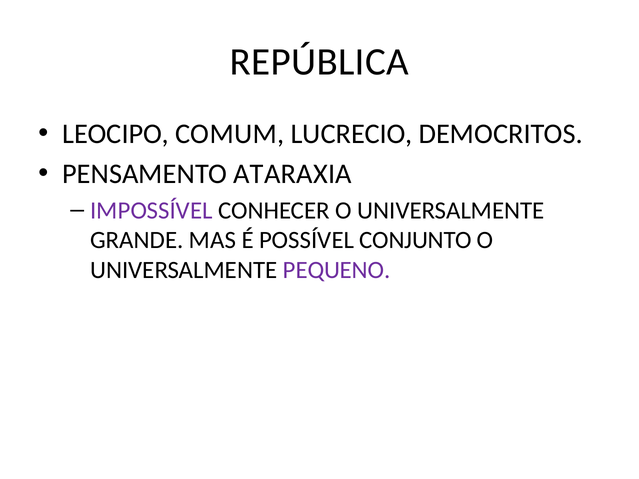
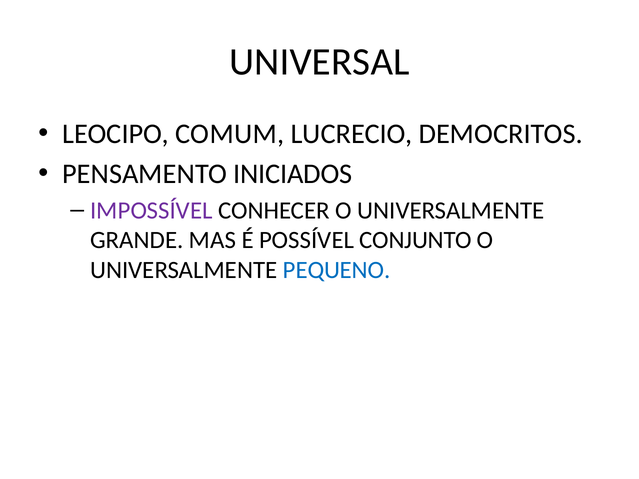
REPÚBLICA: REPÚBLICA -> UNIVERSAL
ATARAXIA: ATARAXIA -> INICIADOS
PEQUENO colour: purple -> blue
